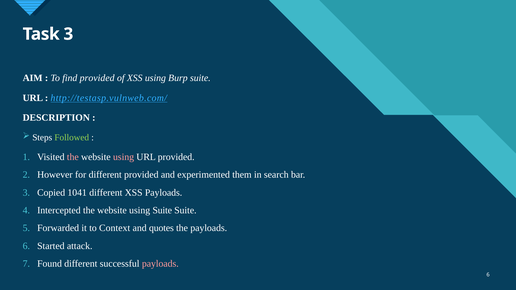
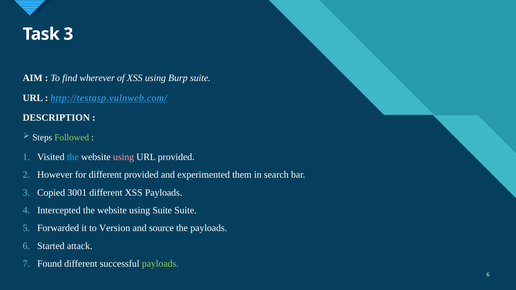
find provided: provided -> wherever
the at (73, 157) colour: pink -> light blue
1041: 1041 -> 3001
Context: Context -> Version
quotes: quotes -> source
payloads at (160, 264) colour: pink -> light green
